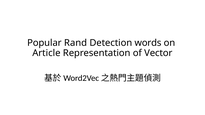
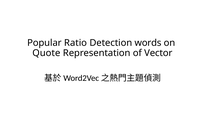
Rand: Rand -> Ratio
Article: Article -> Quote
